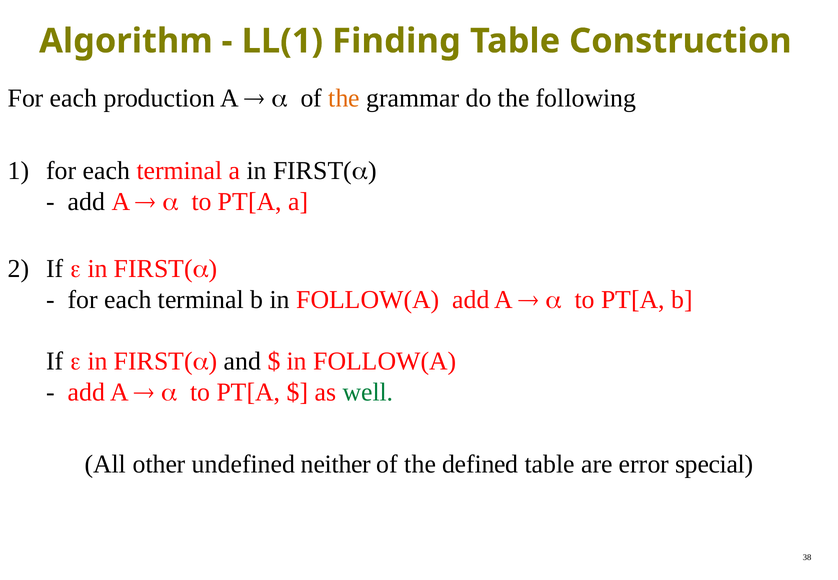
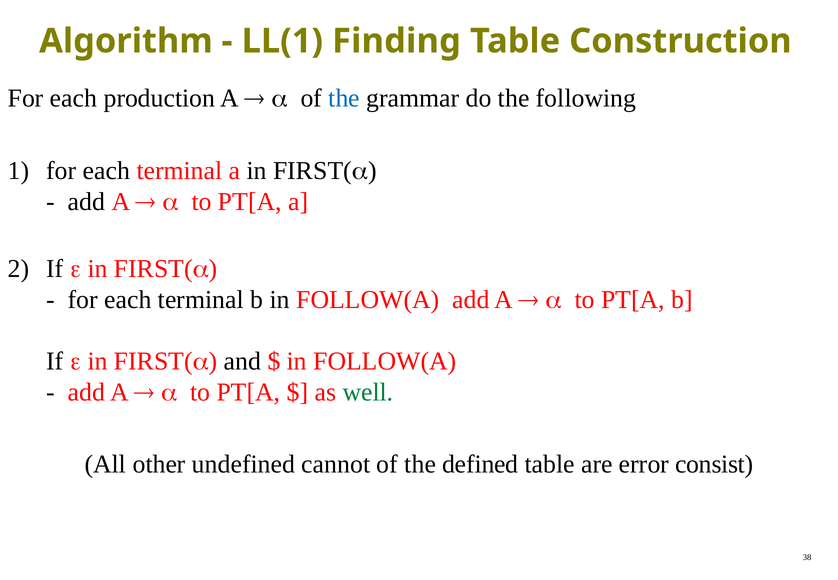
the at (344, 99) colour: orange -> blue
neither: neither -> cannot
special: special -> consist
